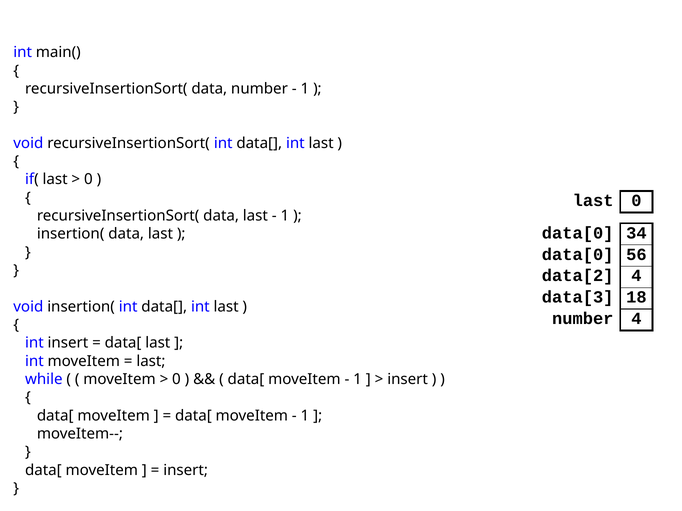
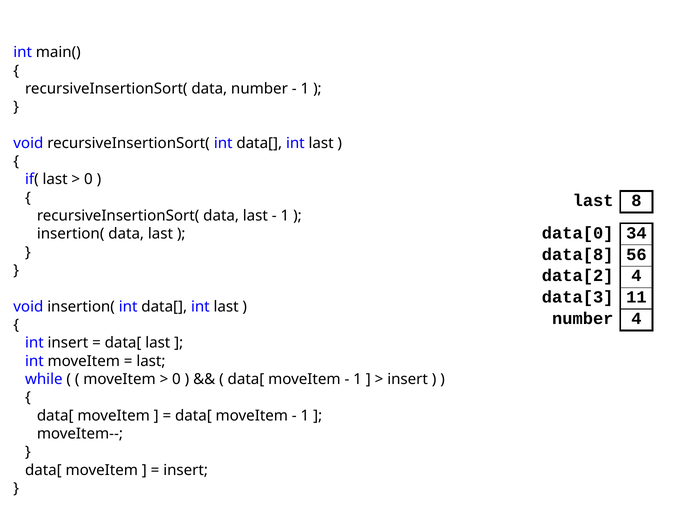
last 0: 0 -> 8
data[0 at (578, 255): data[0 -> data[8
18: 18 -> 11
